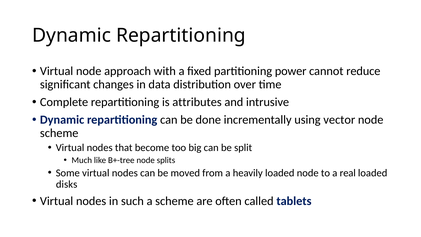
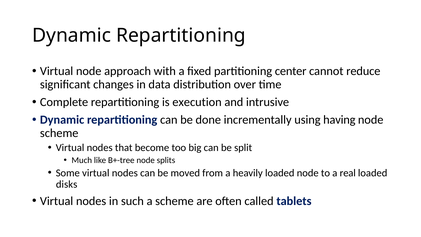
power: power -> center
attributes: attributes -> execution
vector: vector -> having
